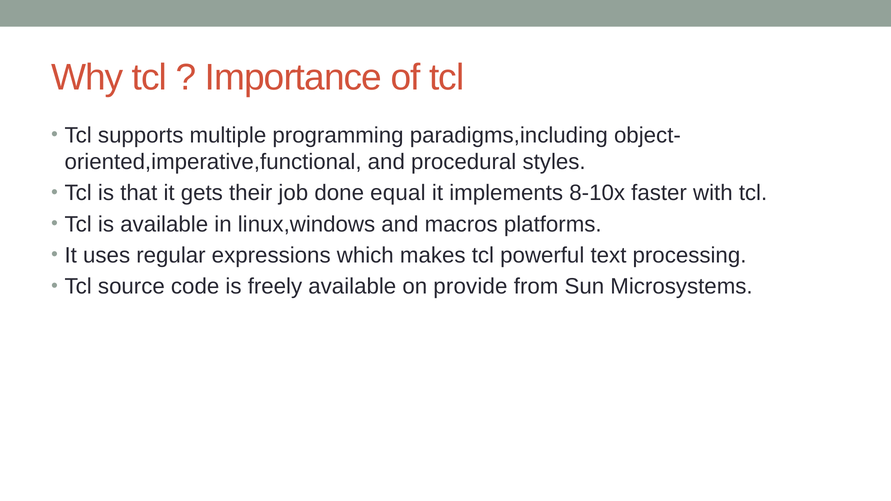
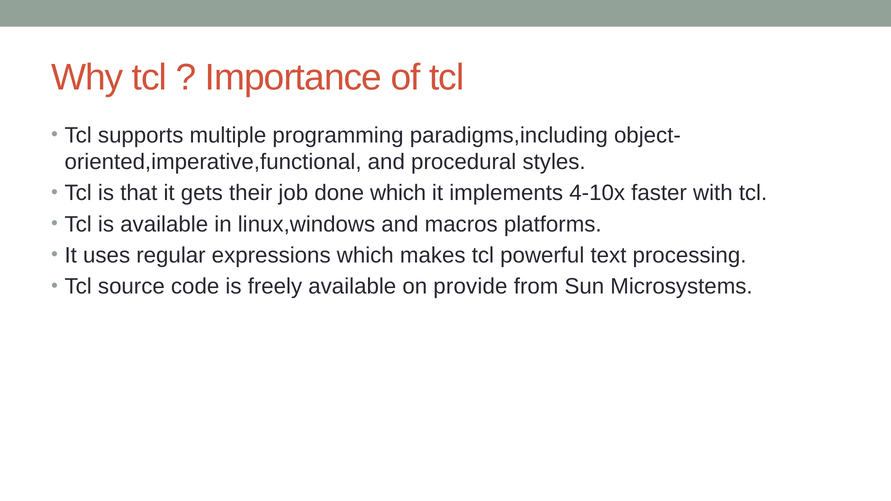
done equal: equal -> which
8-10x: 8-10x -> 4-10x
